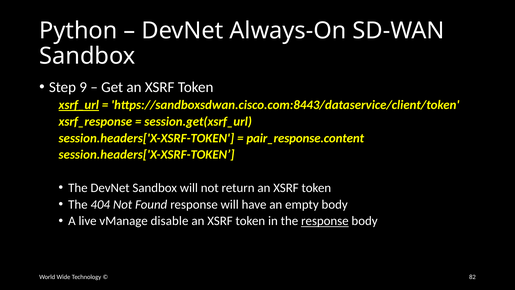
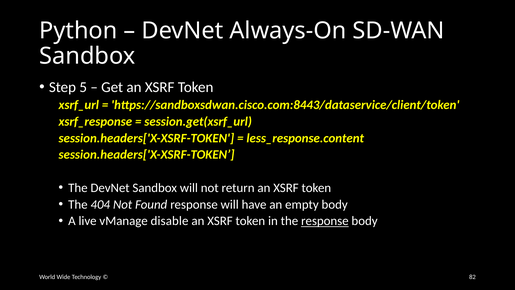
9: 9 -> 5
xsrf_url underline: present -> none
pair_response.content: pair_response.content -> less_response.content
